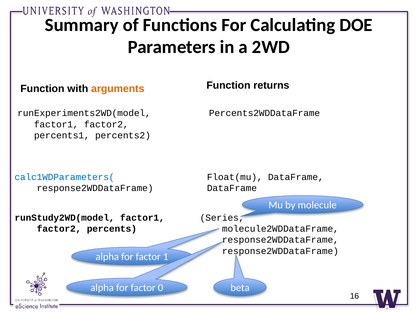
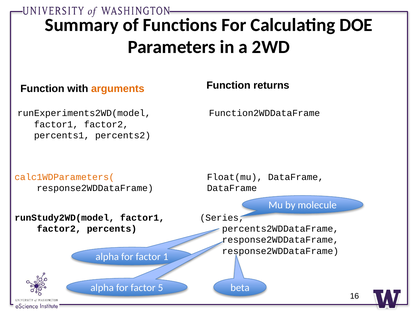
Percents2WDDataFrame: Percents2WDDataFrame -> Function2WDDataFrame
calc1WDParameters( colour: blue -> orange
molecule2WDDataFrame: molecule2WDDataFrame -> percents2WDDataFrame
0: 0 -> 5
